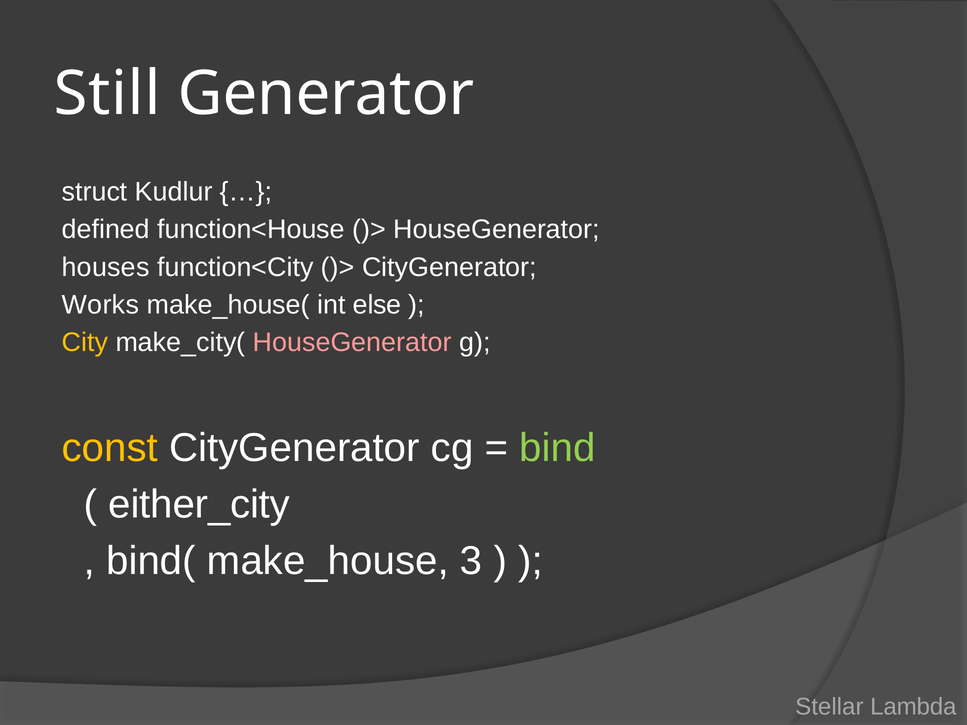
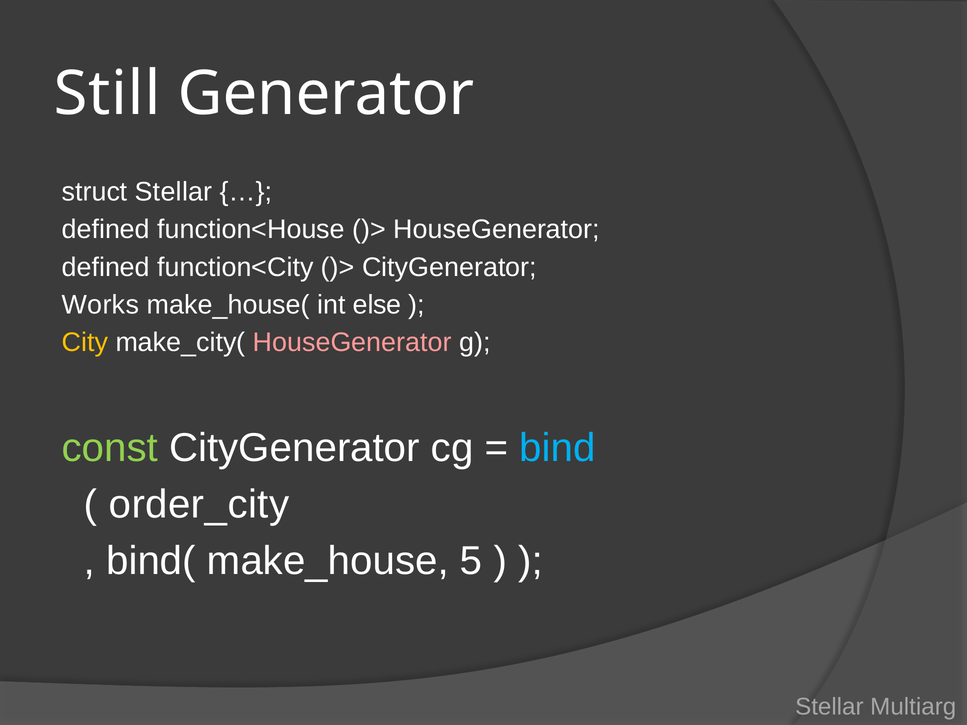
struct Kudlur: Kudlur -> Stellar
houses at (106, 267): houses -> defined
const colour: yellow -> light green
bind colour: light green -> light blue
either_city: either_city -> order_city
3: 3 -> 5
Lambda: Lambda -> Multiarg
